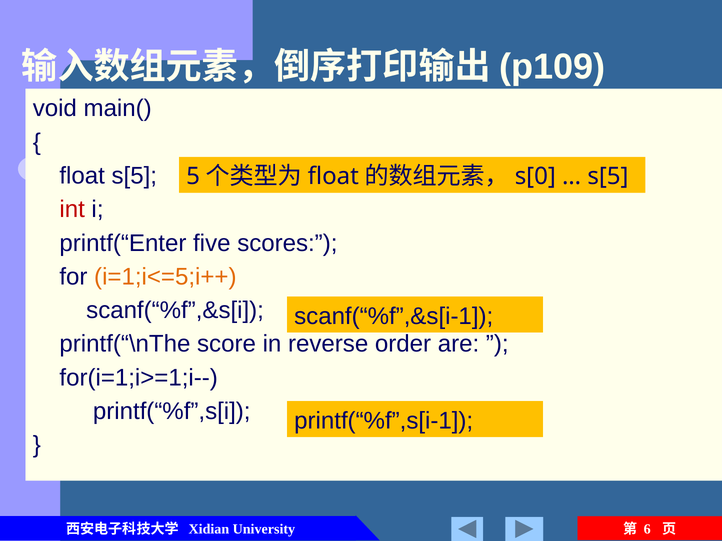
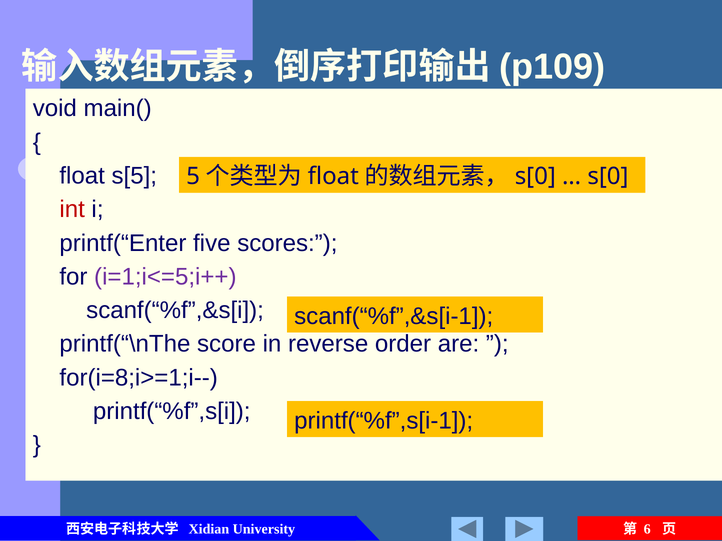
s[5 at (608, 177): s[5 -> s[0
i=1;i<=5;i++ colour: orange -> purple
for(i=1;i>=1;i--: for(i=1;i>=1;i-- -> for(i=8;i>=1;i--
